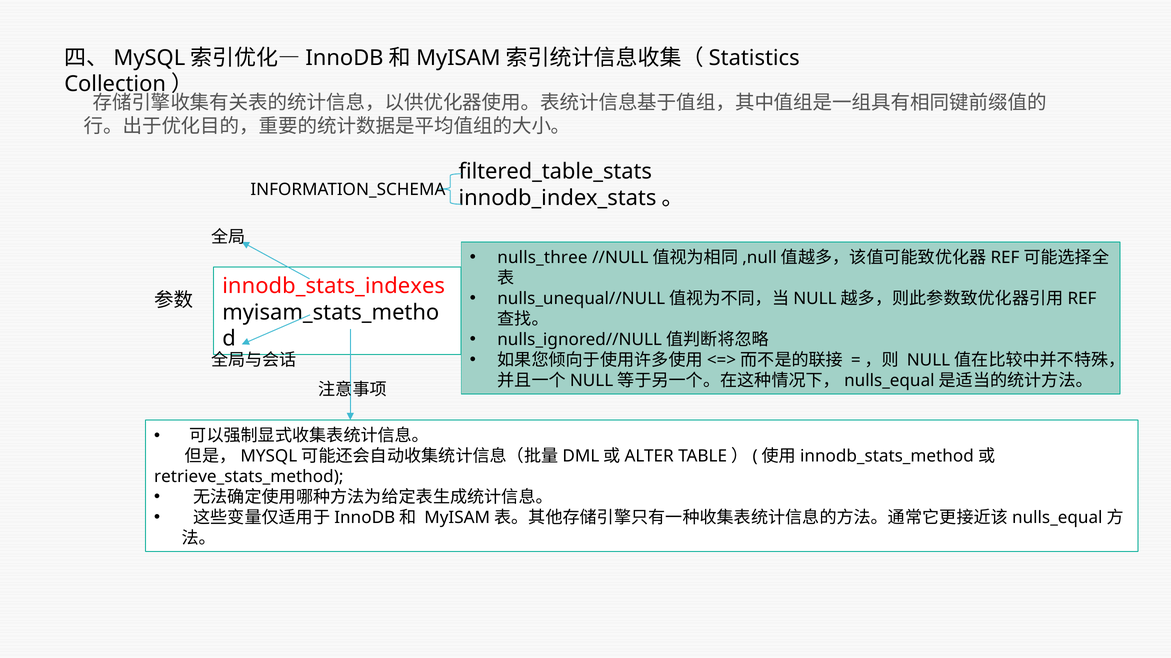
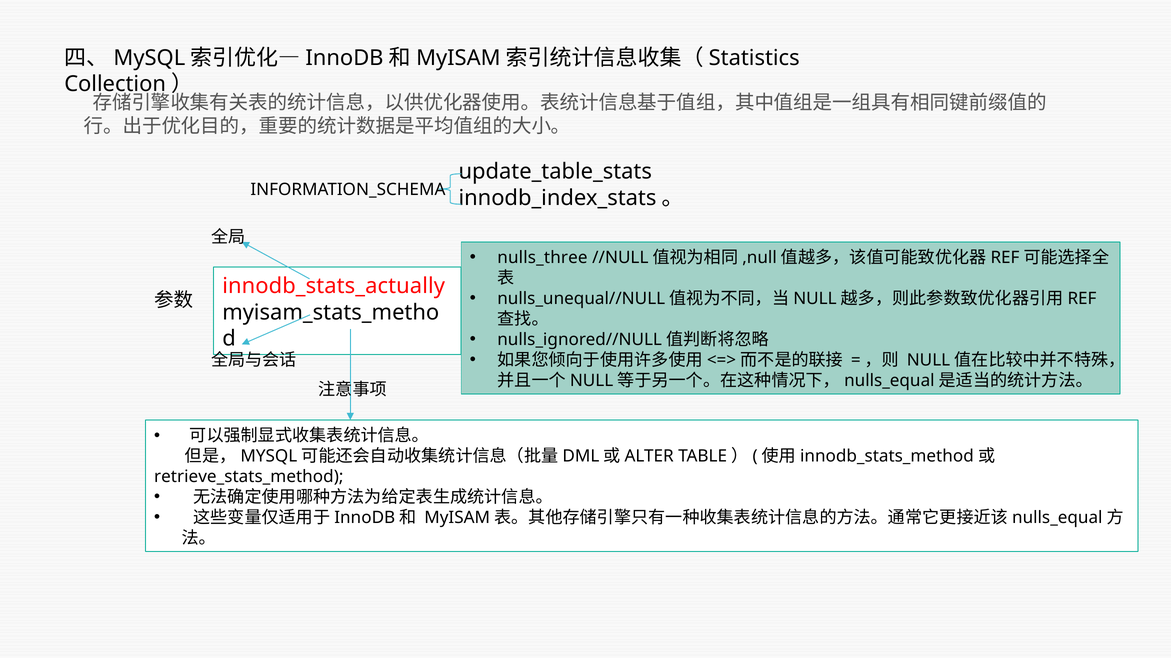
filtered_table_stats: filtered_table_stats -> update_table_stats
innodb_stats_indexes: innodb_stats_indexes -> innodb_stats_actually
